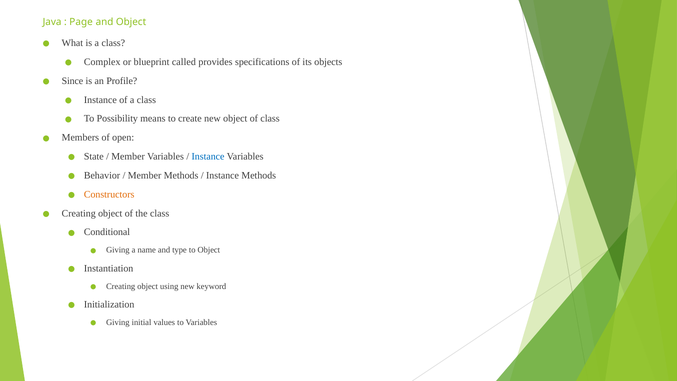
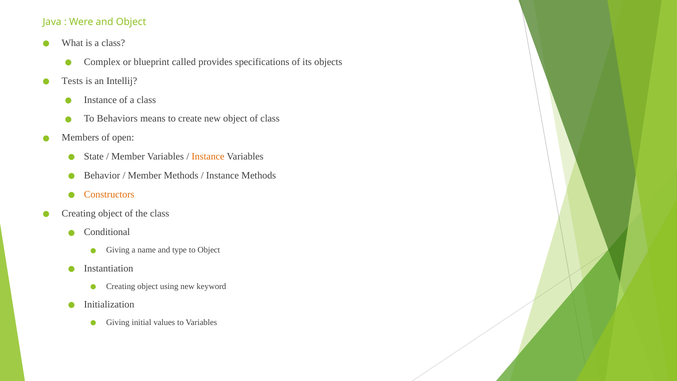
Page: Page -> Were
Since: Since -> Tests
Profile: Profile -> Intellij
Possibility: Possibility -> Behaviors
Instance at (208, 156) colour: blue -> orange
